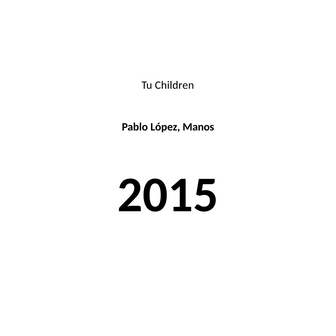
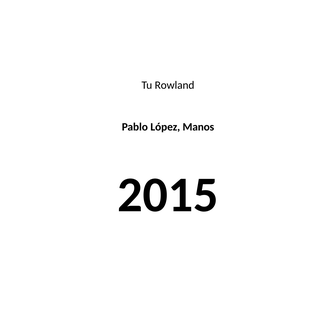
Children: Children -> Rowland
